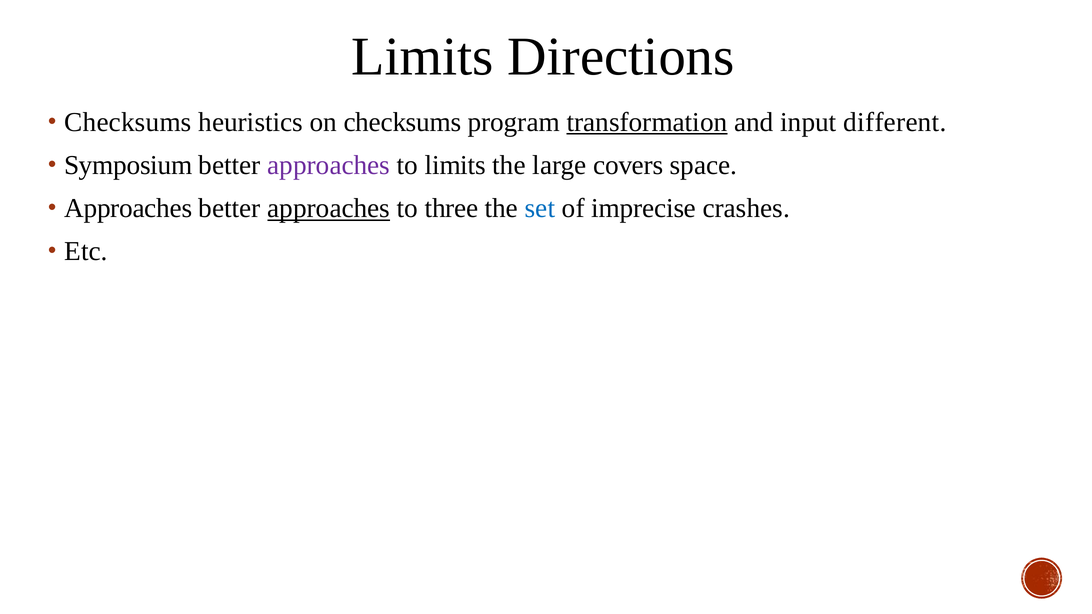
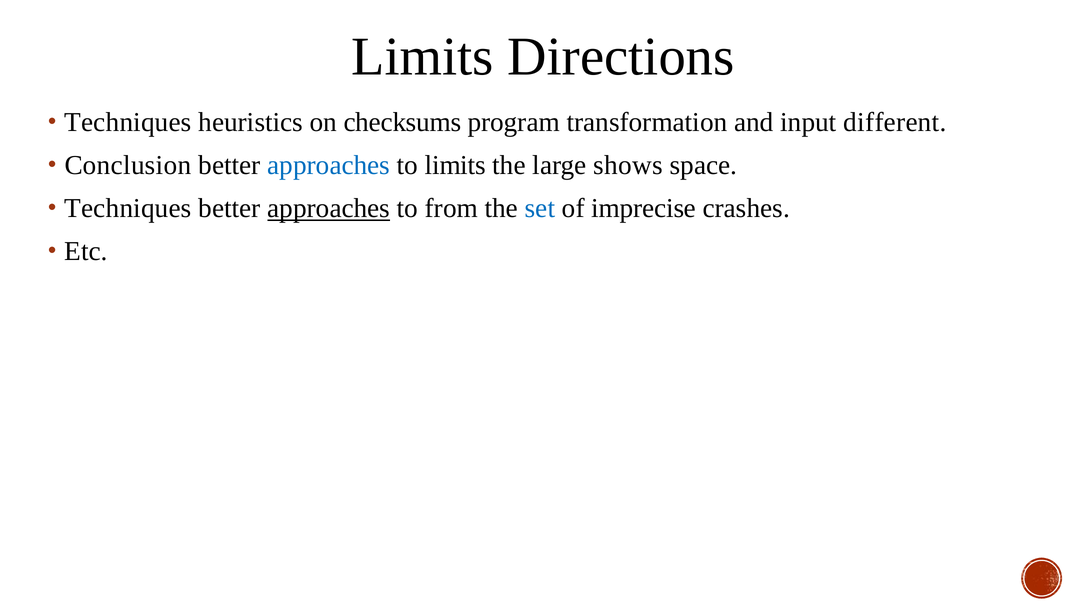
Checksums at (128, 122): Checksums -> Techniques
transformation underline: present -> none
Symposium: Symposium -> Conclusion
approaches at (329, 165) colour: purple -> blue
covers: covers -> shows
Approaches at (128, 208): Approaches -> Techniques
three: three -> from
